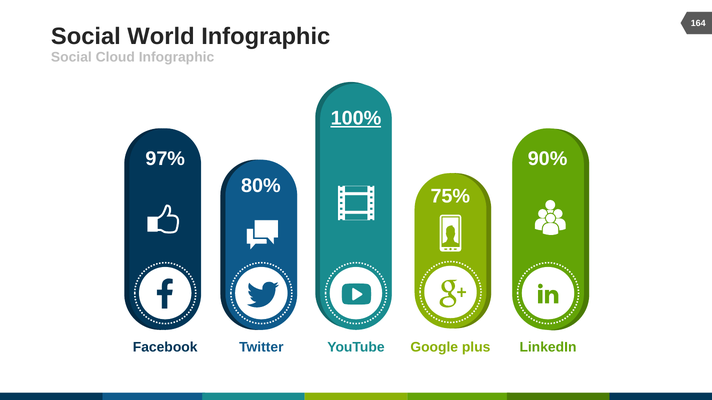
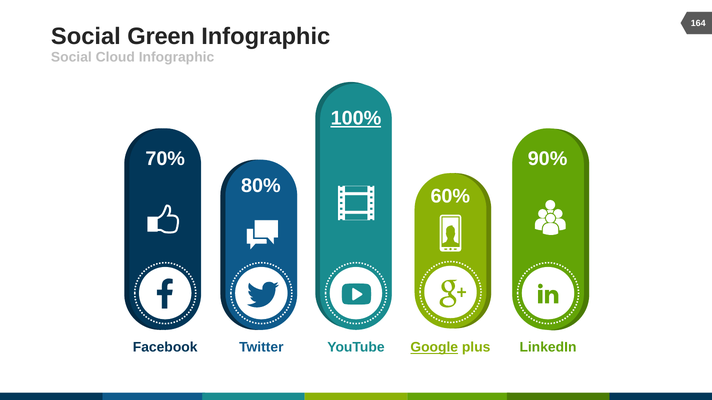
World: World -> Green
97%: 97% -> 70%
75%: 75% -> 60%
Google underline: none -> present
